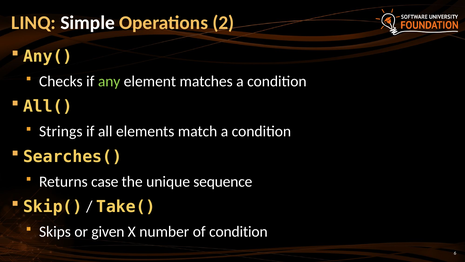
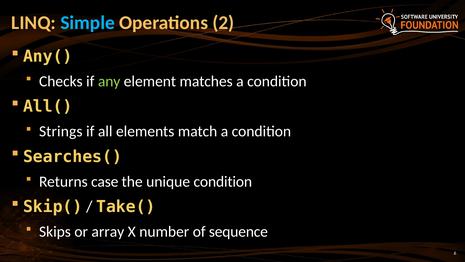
Simple colour: white -> light blue
unique sequence: sequence -> condition
given: given -> array
of condition: condition -> sequence
